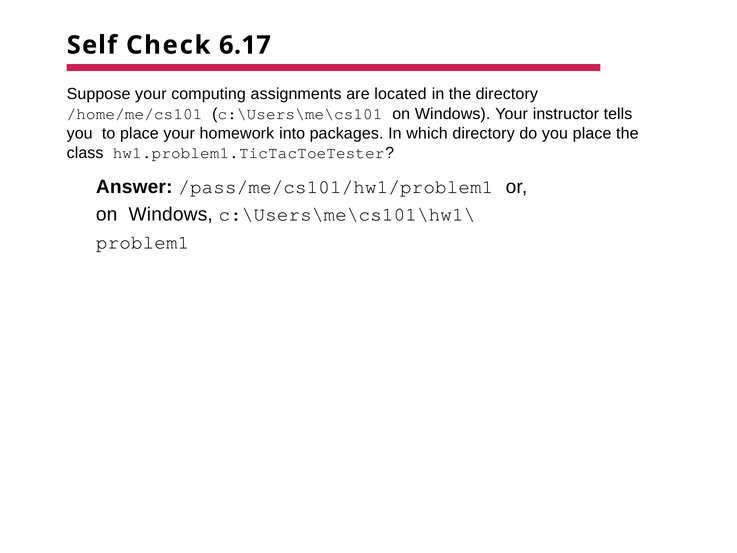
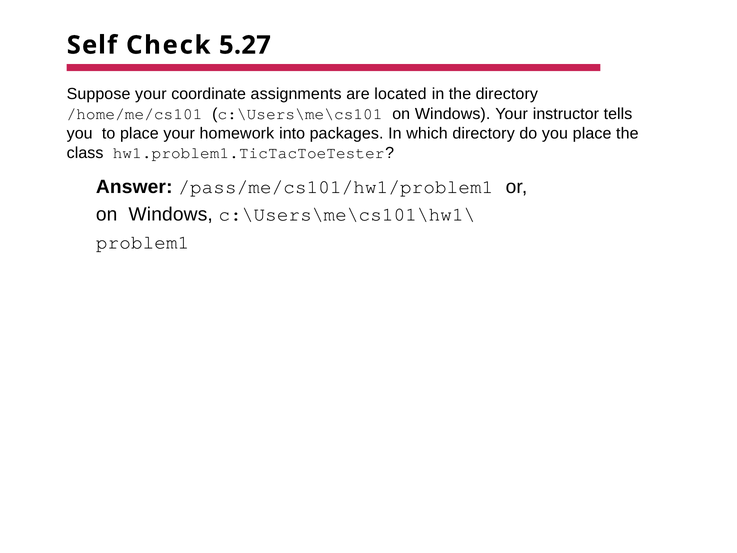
6.17: 6.17 -> 5.27
computing: computing -> coordinate
